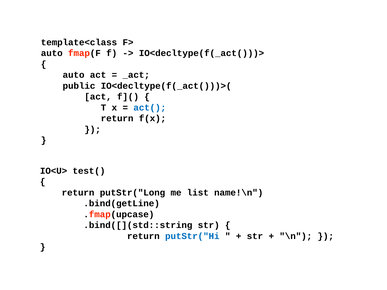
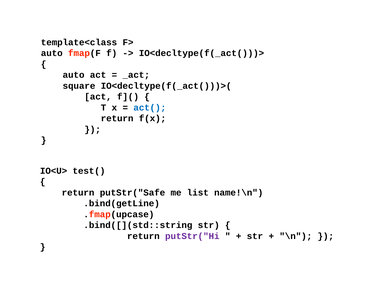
public: public -> square
putStr("Long: putStr("Long -> putStr("Safe
putStr("Hi colour: blue -> purple
